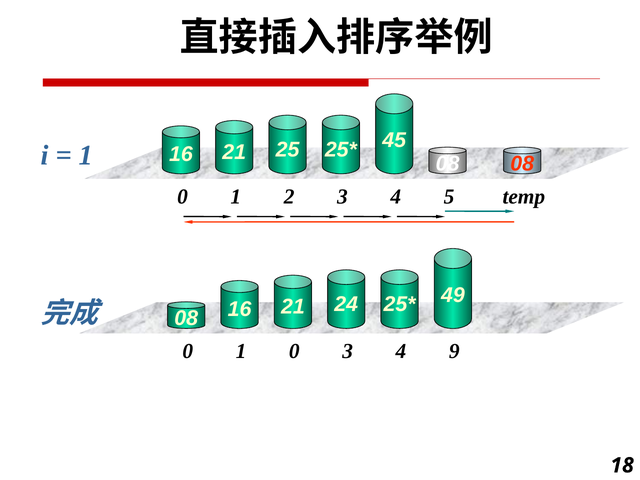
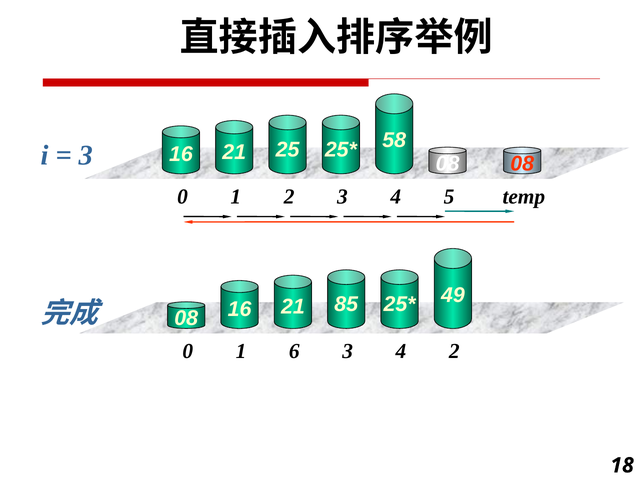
45: 45 -> 58
1 at (86, 156): 1 -> 3
24: 24 -> 85
1 0: 0 -> 6
4 9: 9 -> 2
